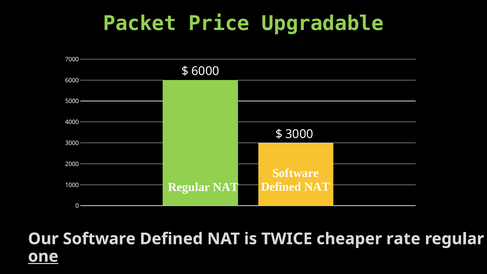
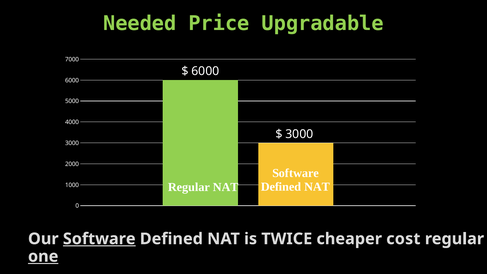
Packet: Packet -> Needed
Software at (99, 239) underline: none -> present
rate: rate -> cost
